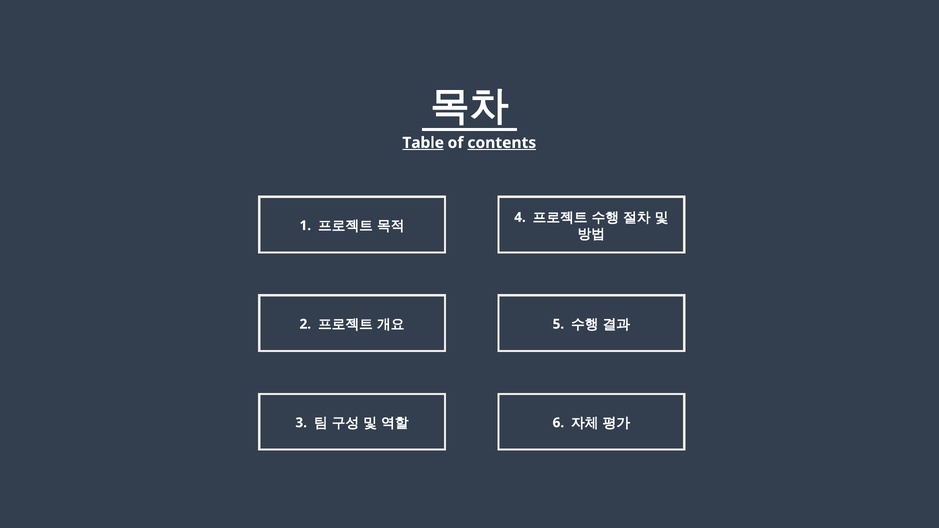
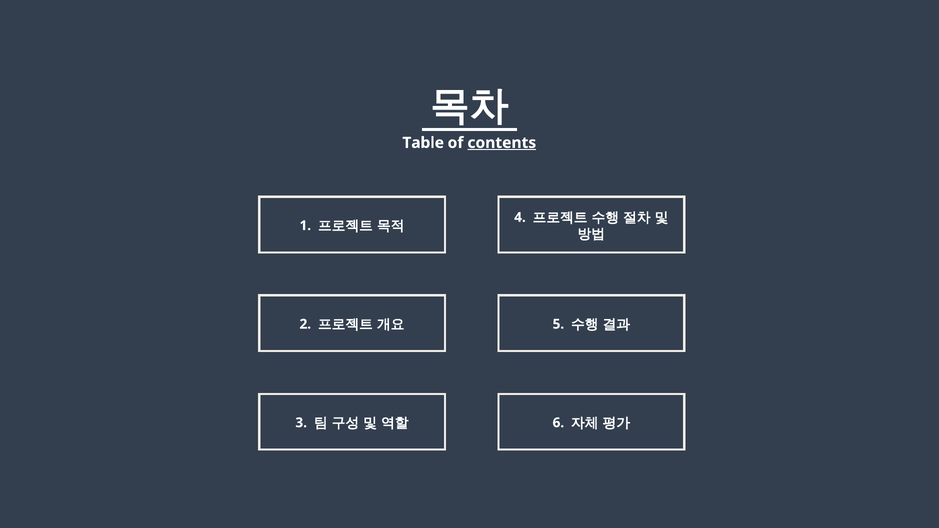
Table underline: present -> none
